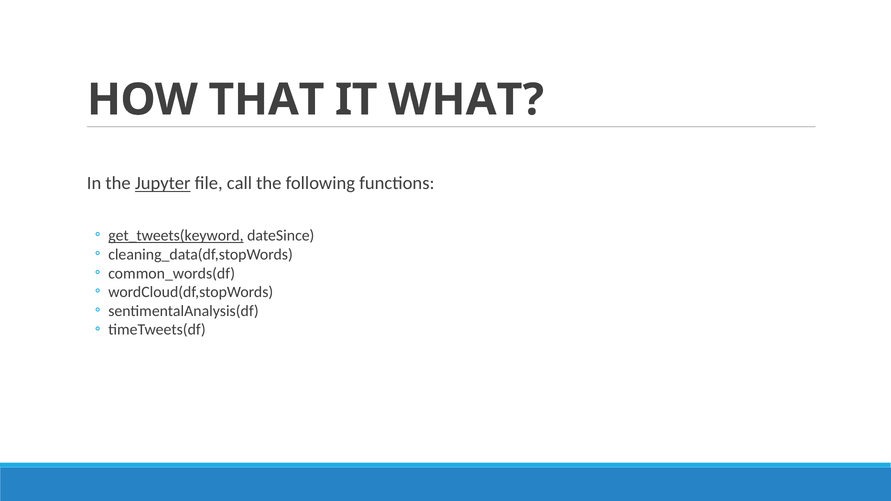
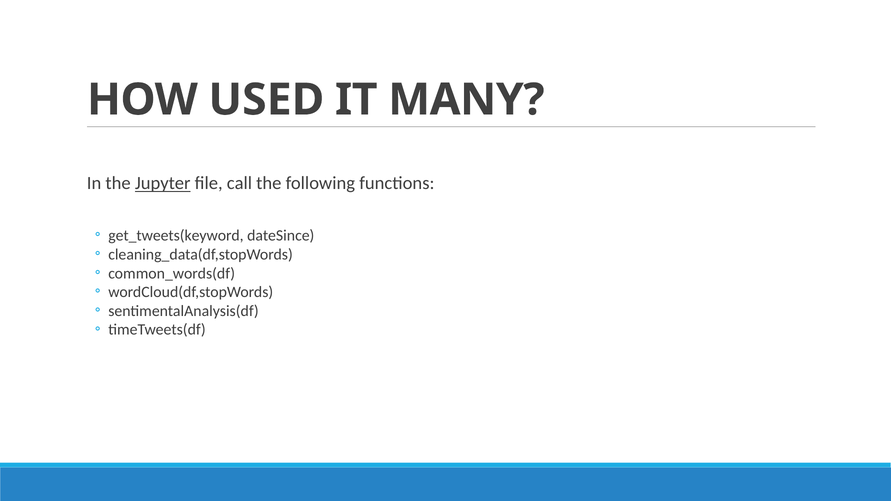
THAT: THAT -> USED
WHAT: WHAT -> MANY
get_tweets(keyword underline: present -> none
